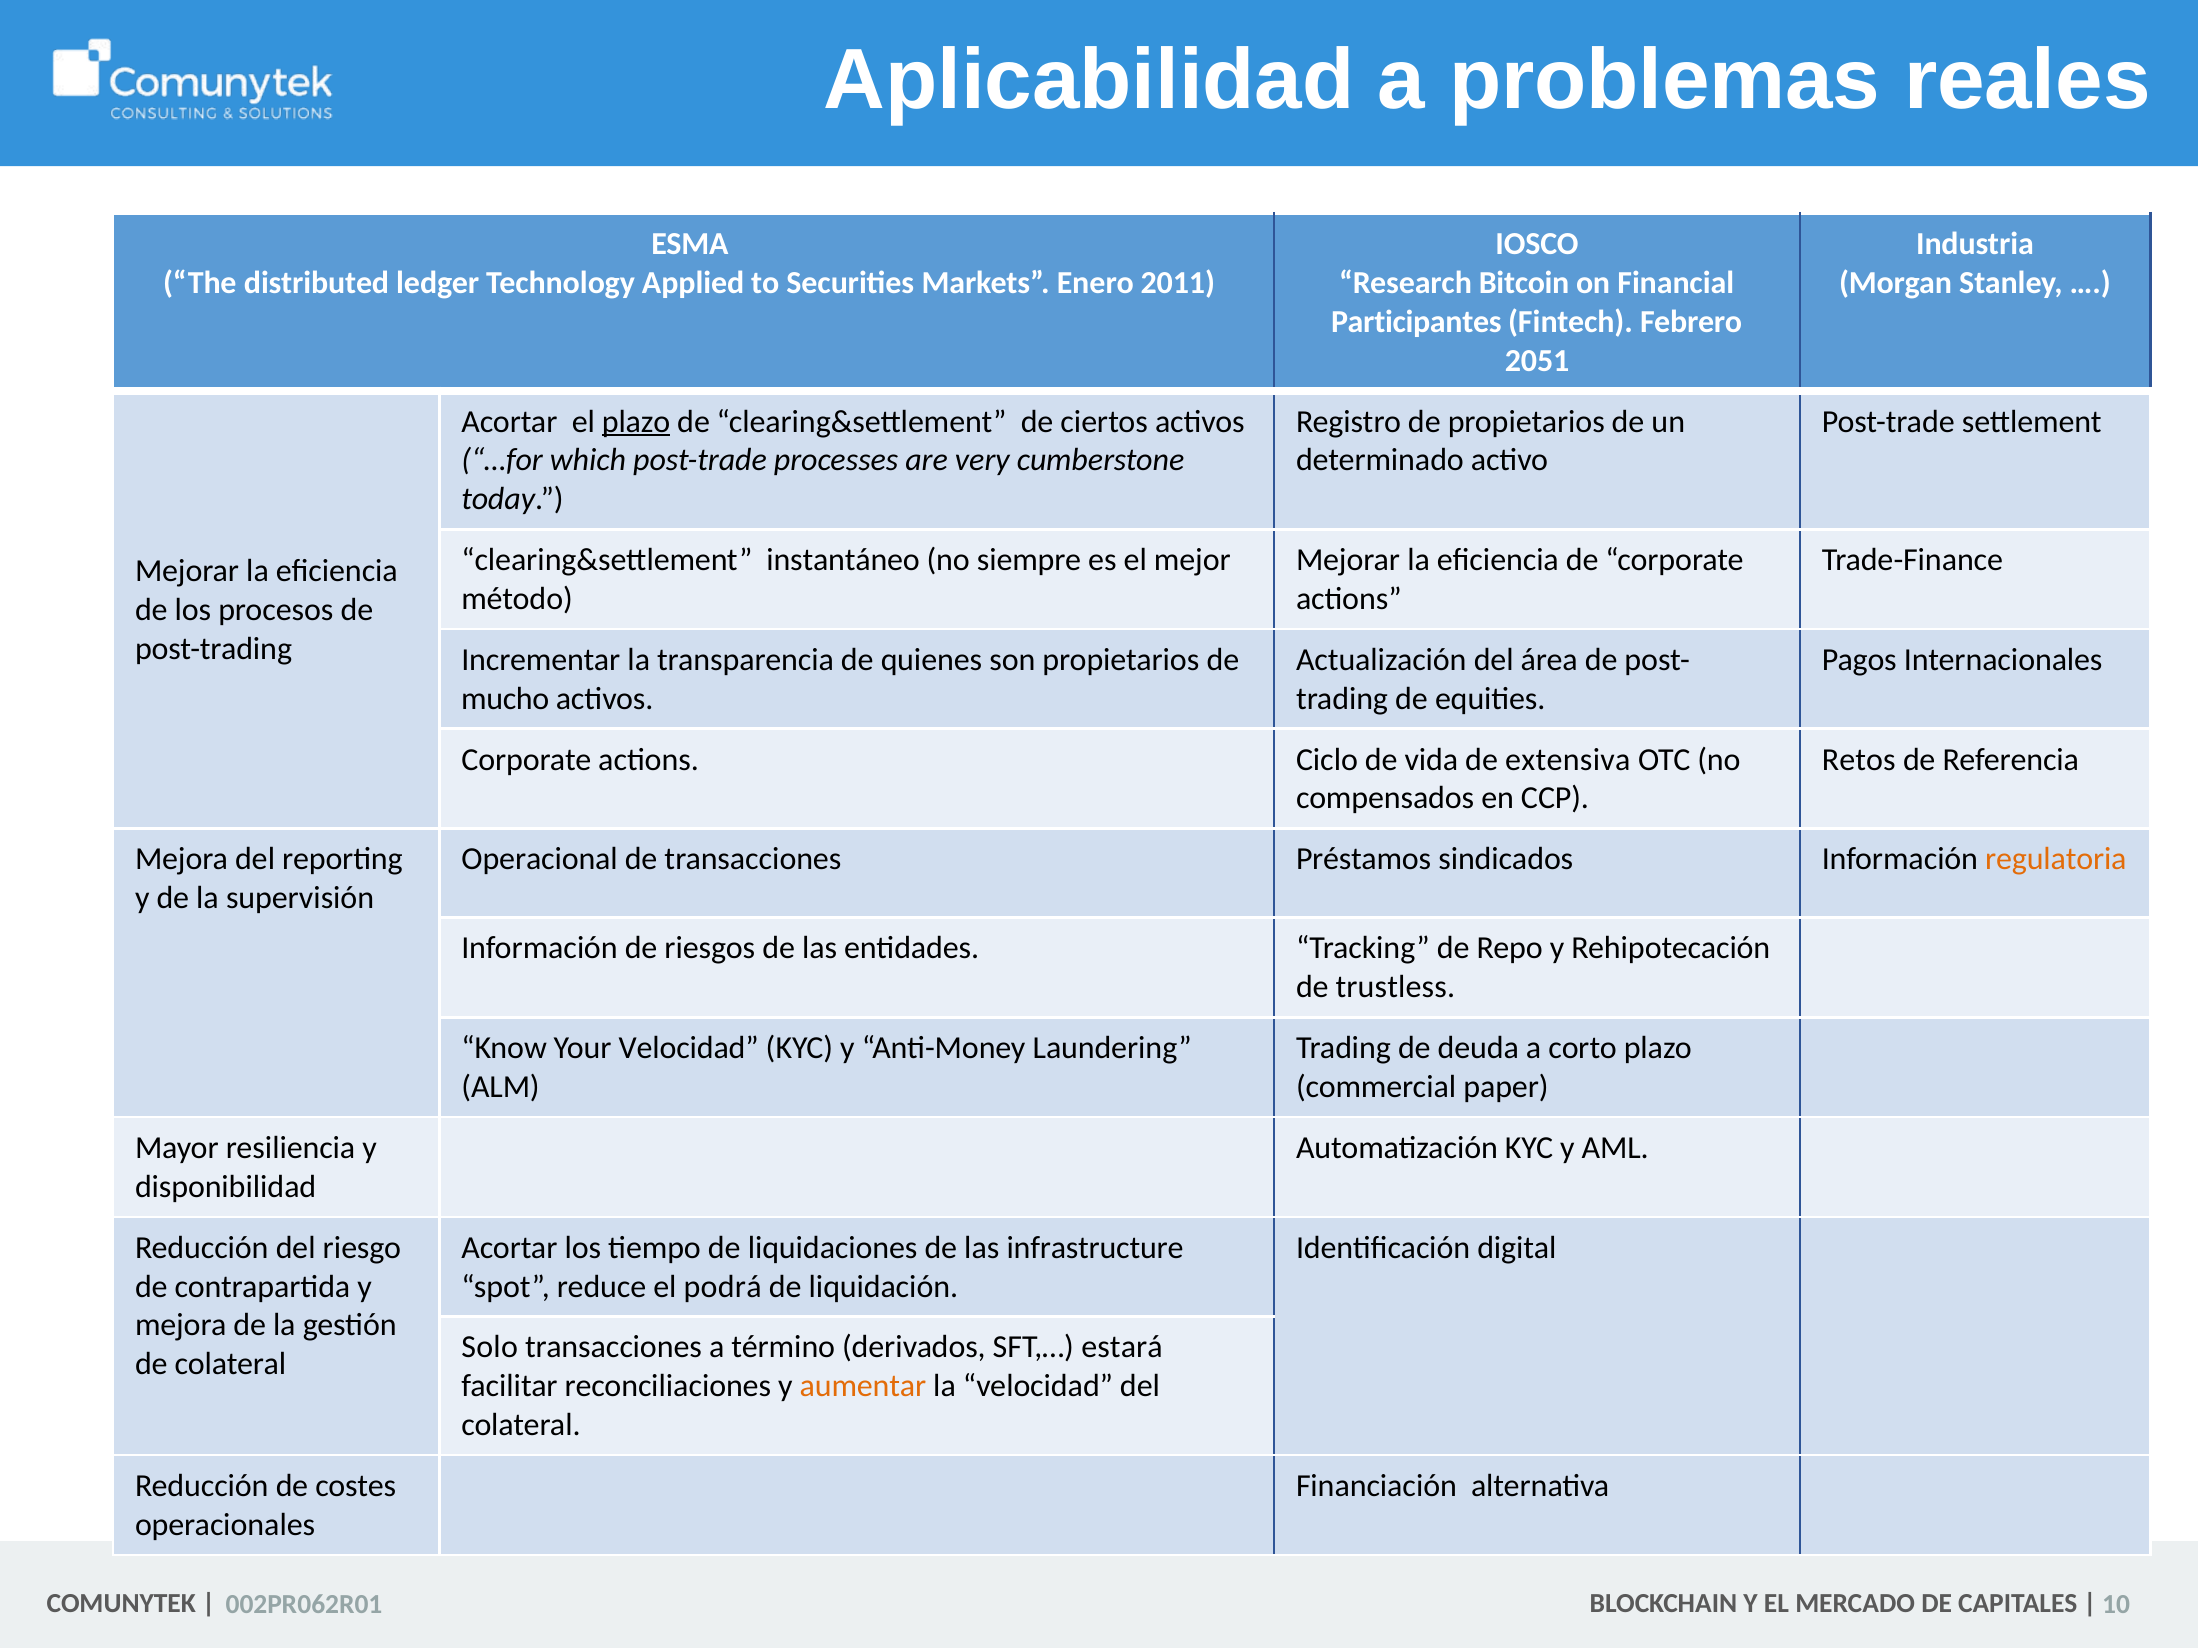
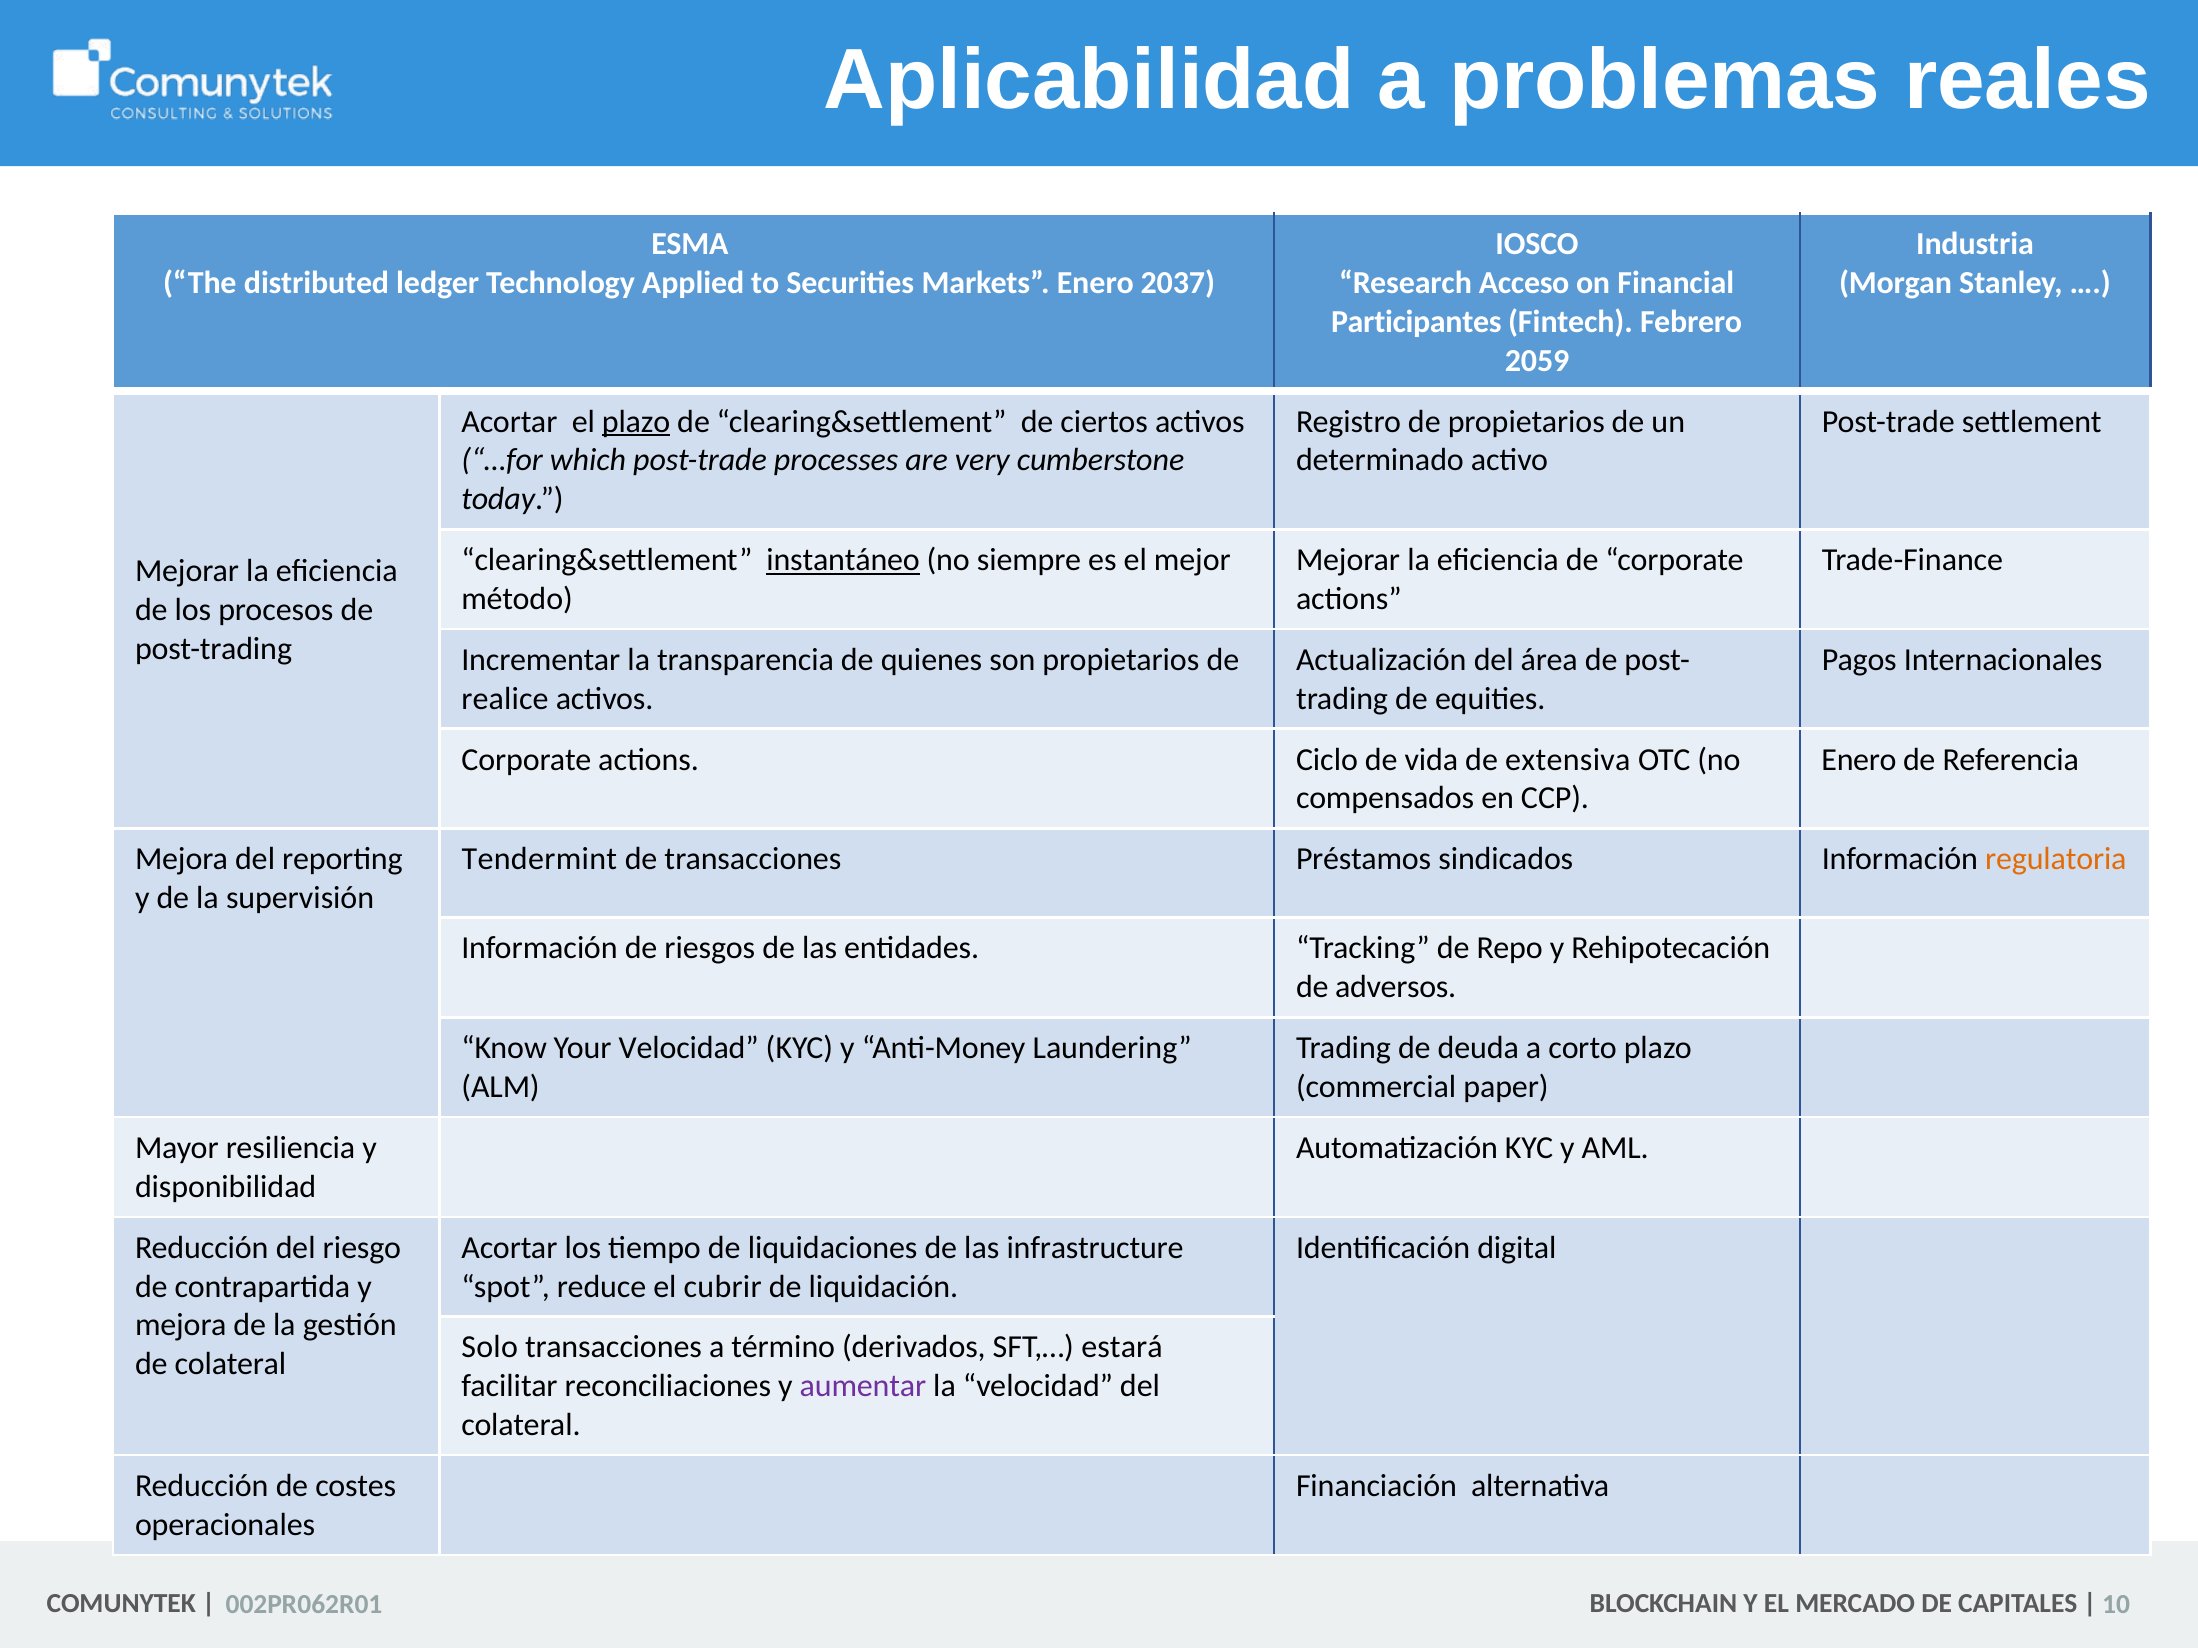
2011: 2011 -> 2037
Bitcoin: Bitcoin -> Acceso
2051: 2051 -> 2059
instantáneo underline: none -> present
mucho: mucho -> realice
Retos at (1859, 760): Retos -> Enero
Operacional: Operacional -> Tendermint
trustless: trustless -> adversos
podrá: podrá -> cubrir
aumentar colour: orange -> purple
